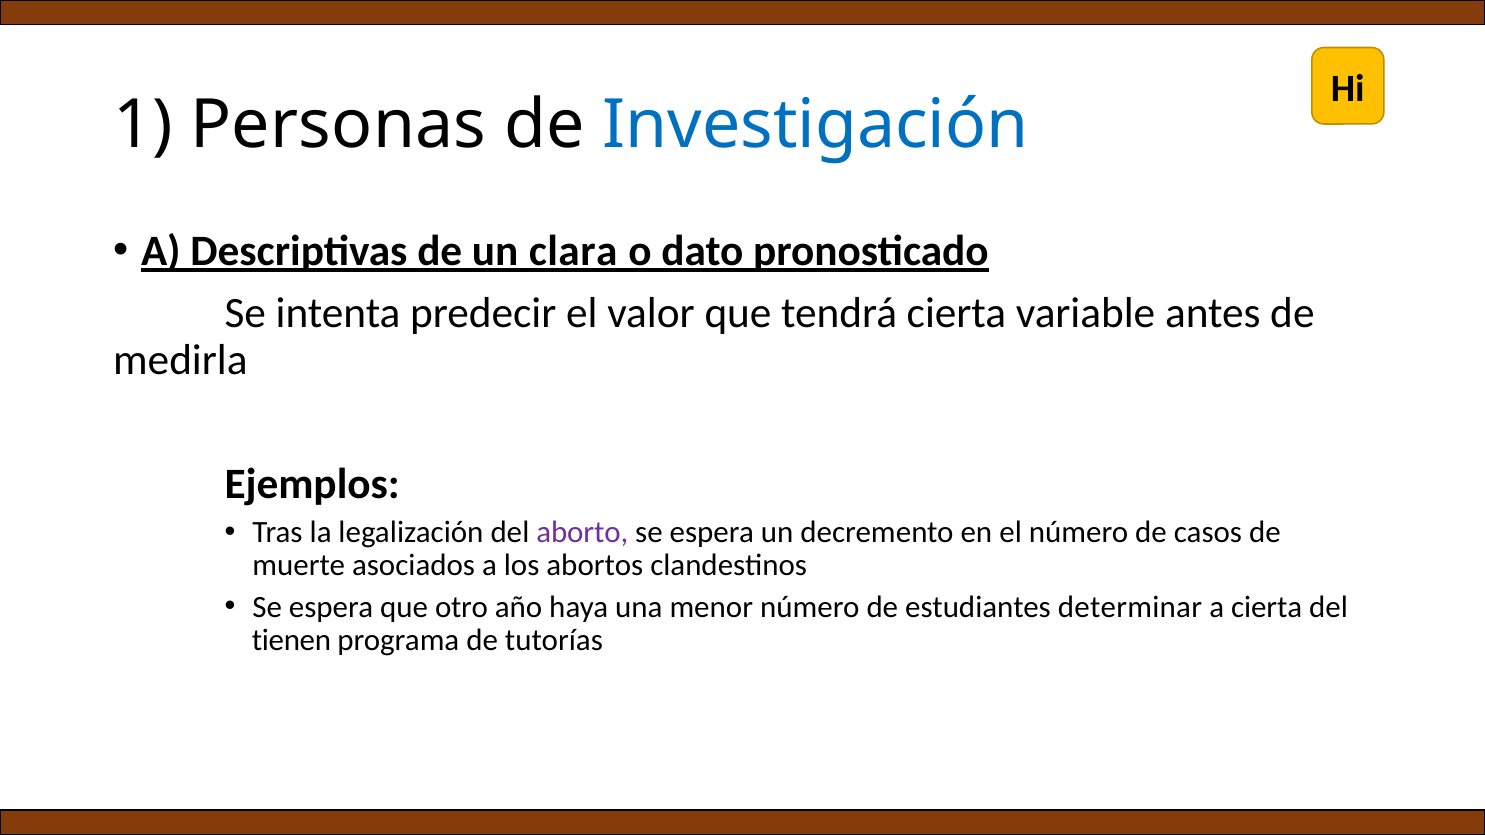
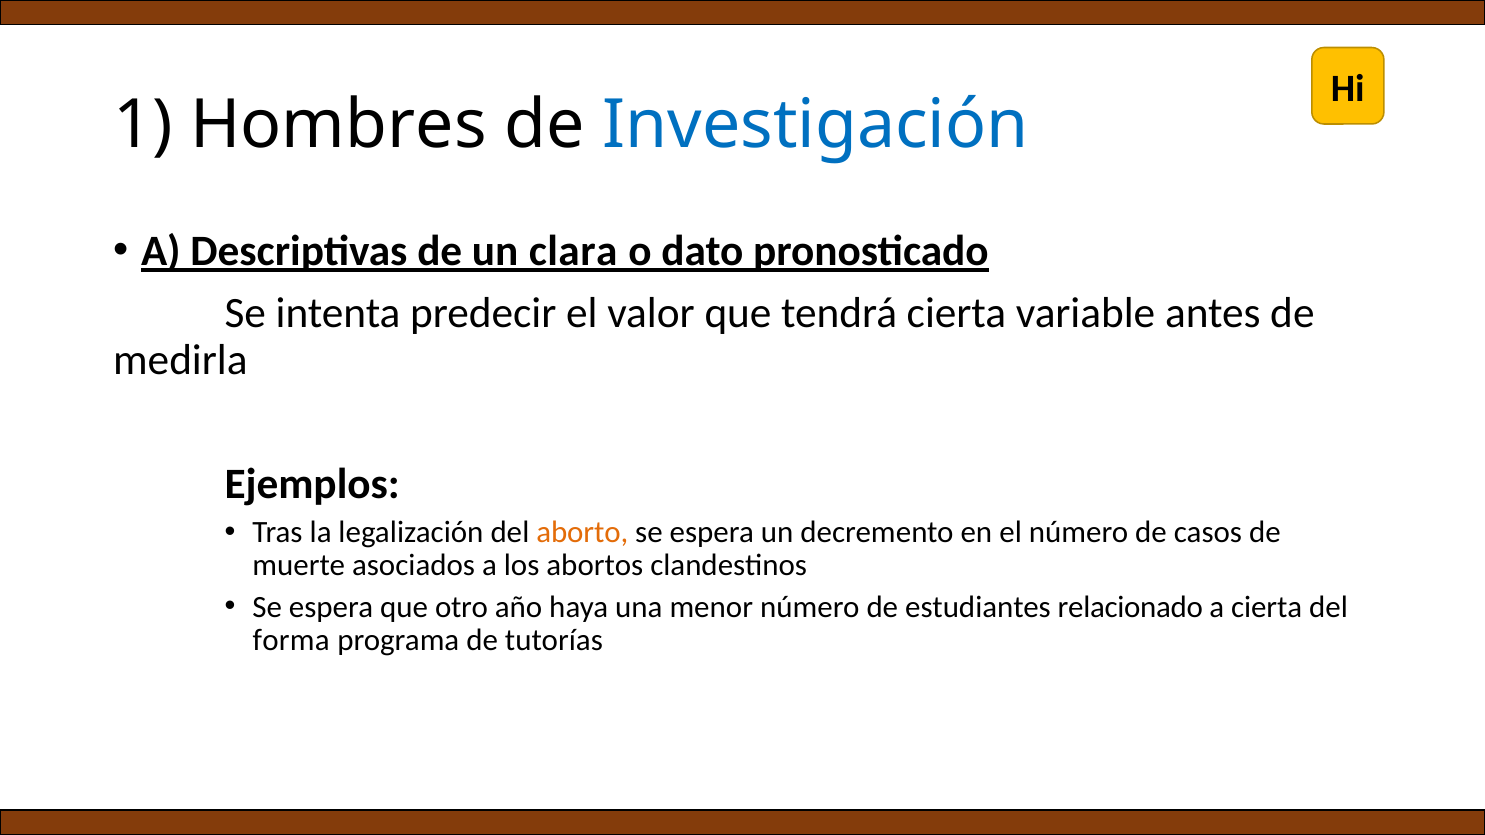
Personas: Personas -> Hombres
aborto colour: purple -> orange
determinar: determinar -> relacionado
tienen: tienen -> forma
